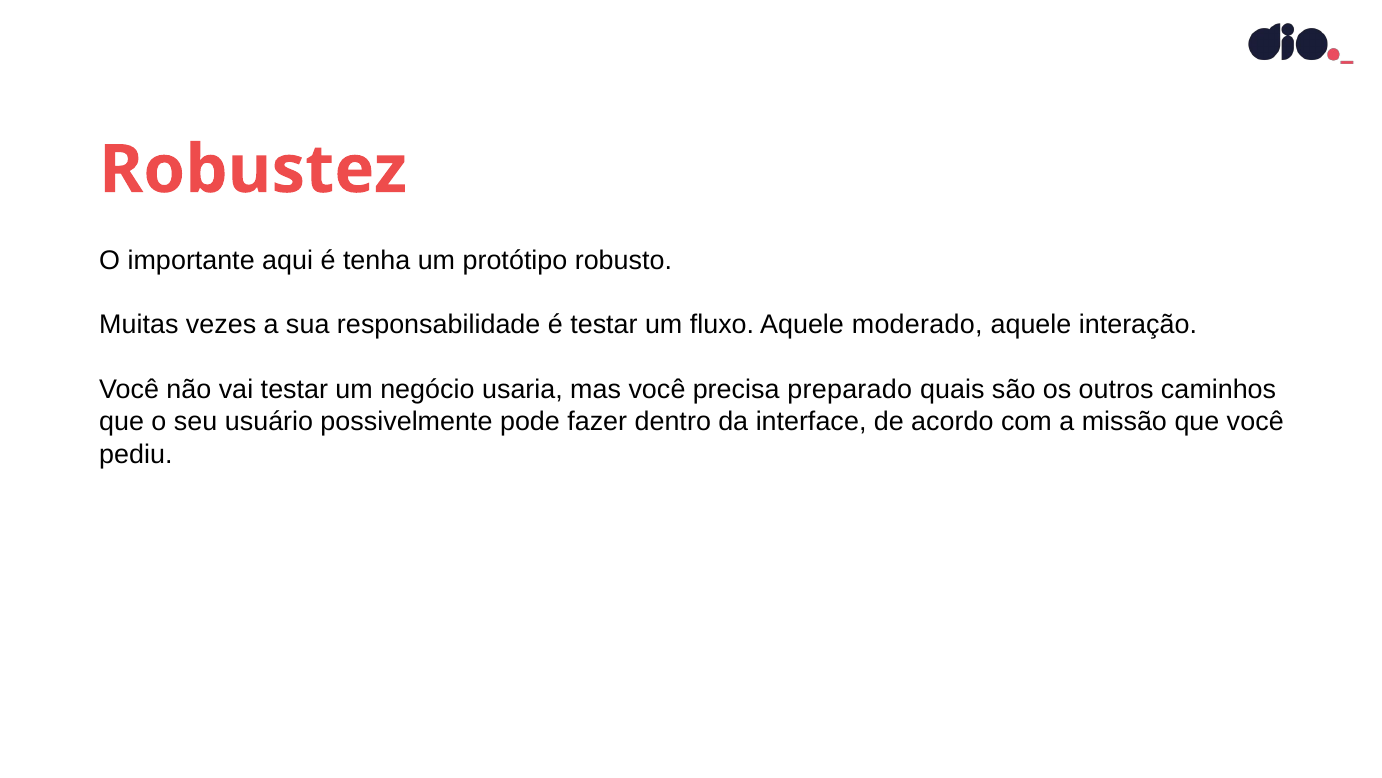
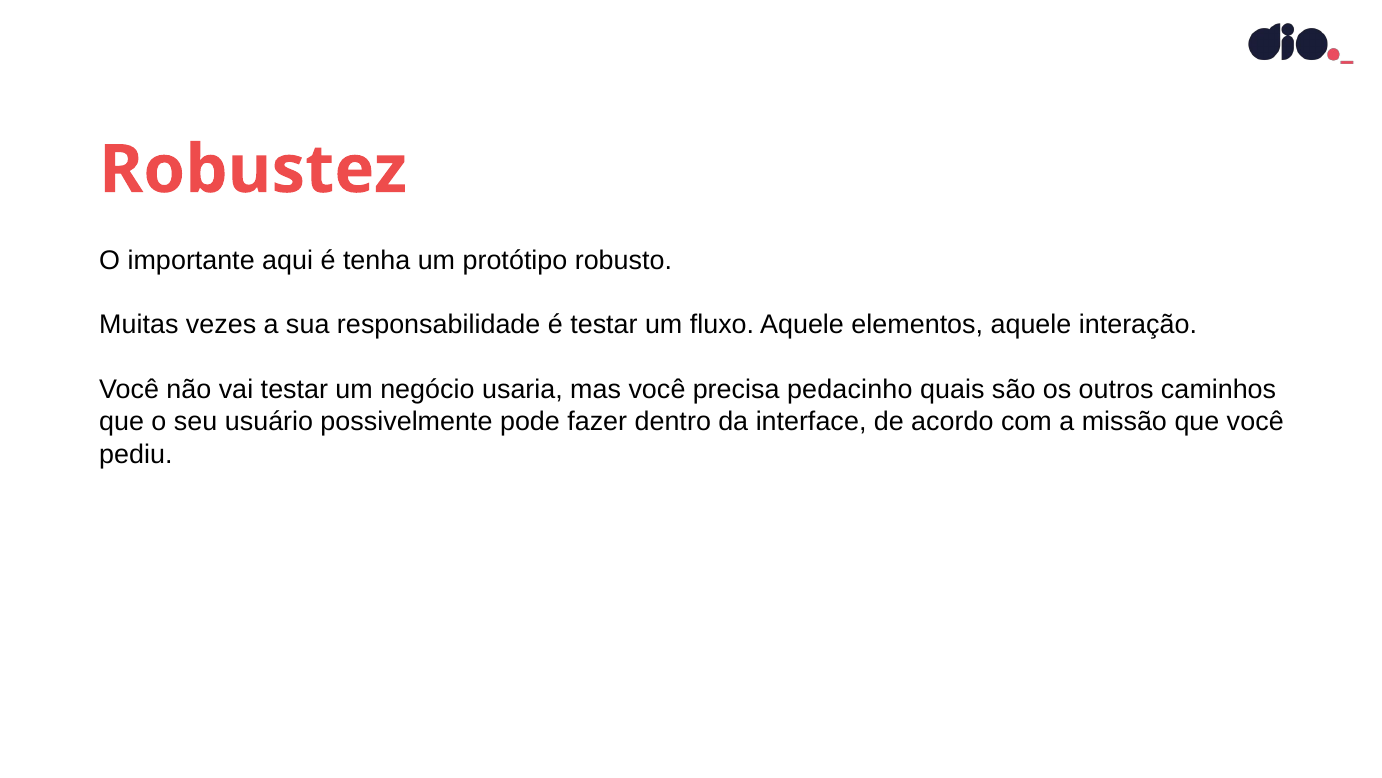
moderado: moderado -> elementos
preparado: preparado -> pedacinho
